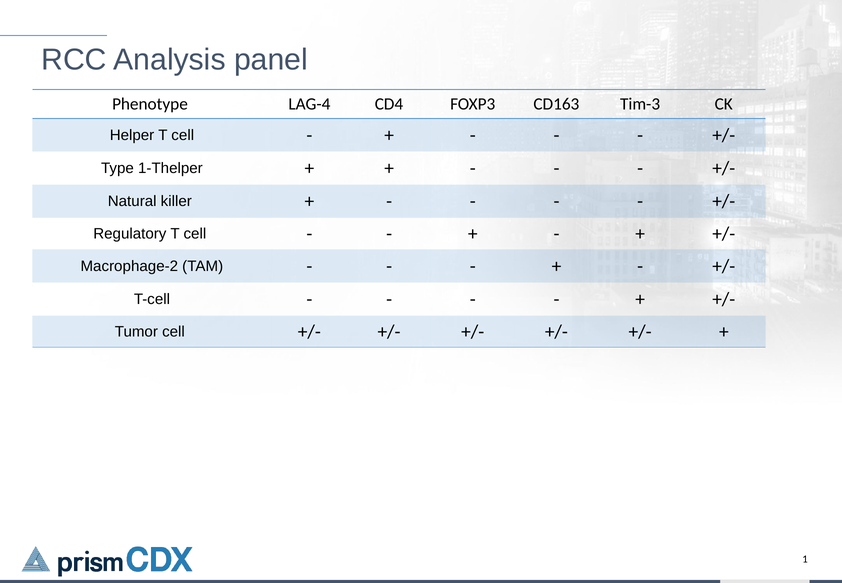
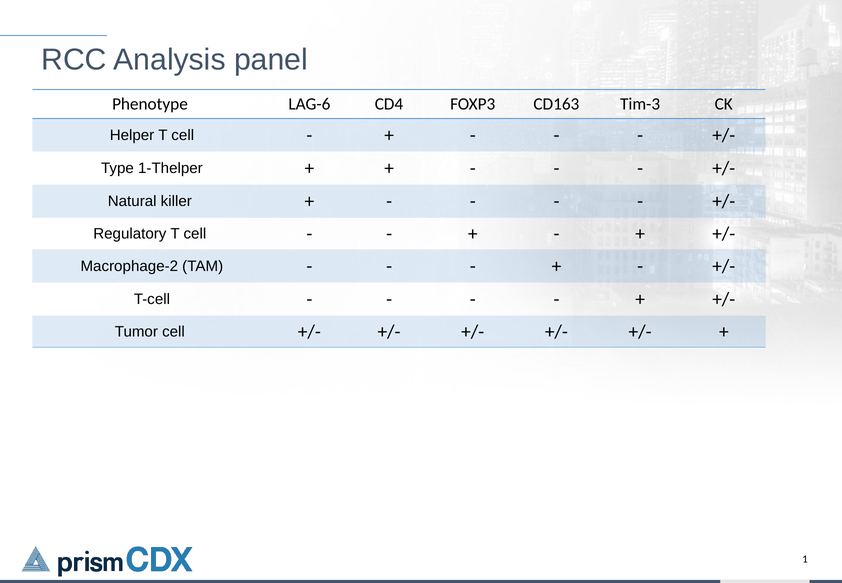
LAG-4: LAG-4 -> LAG-6
